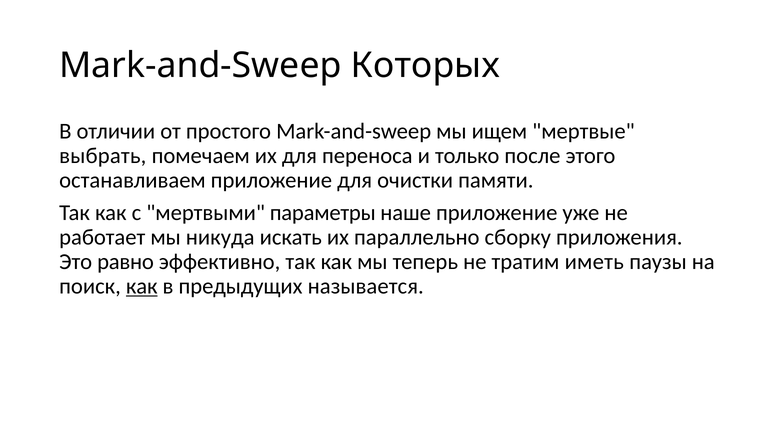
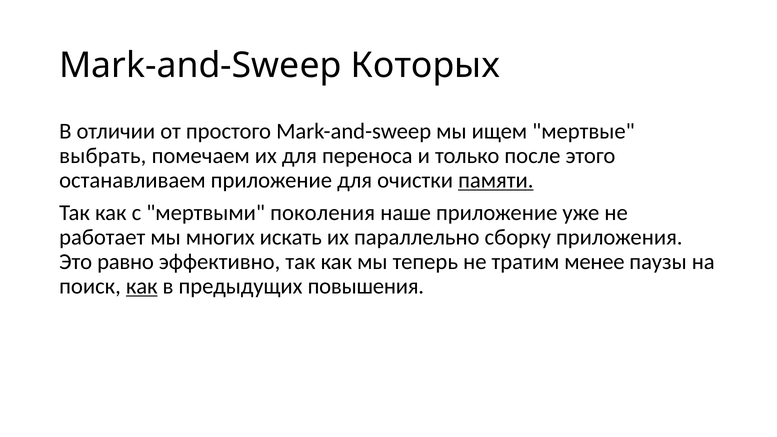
памяти underline: none -> present
параметры: параметры -> поколения
никуда: никуда -> многих
иметь: иметь -> менее
называется: называется -> повышения
